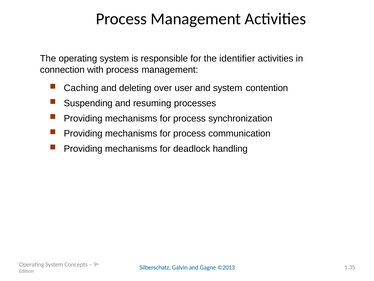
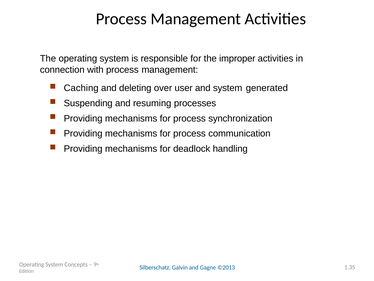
identifier: identifier -> improper
contention: contention -> generated
